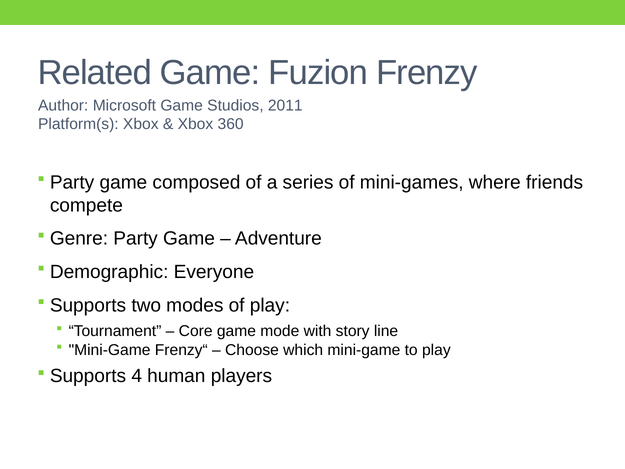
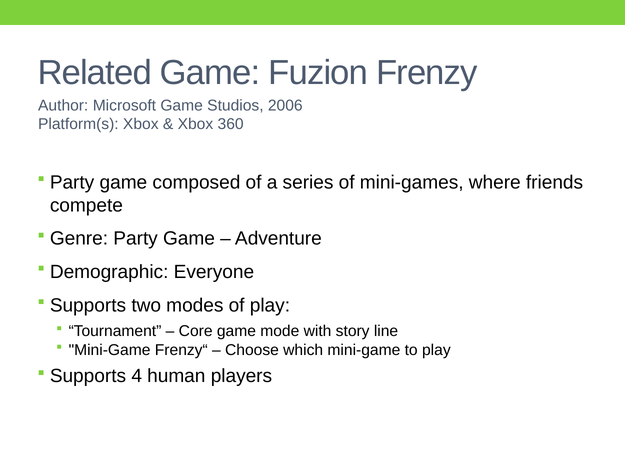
2011: 2011 -> 2006
